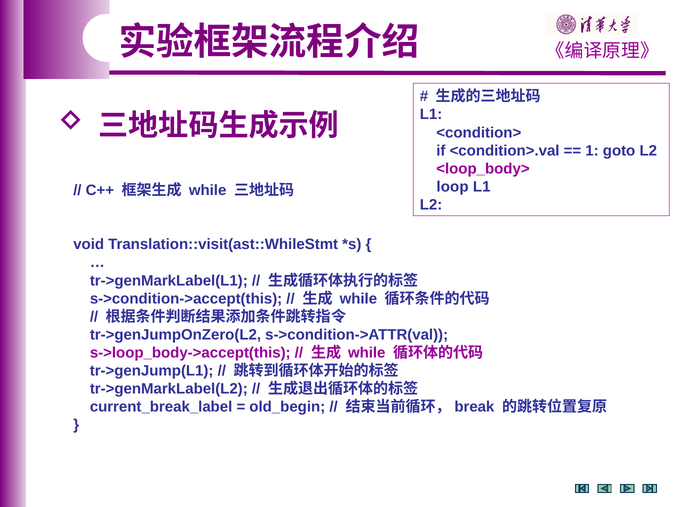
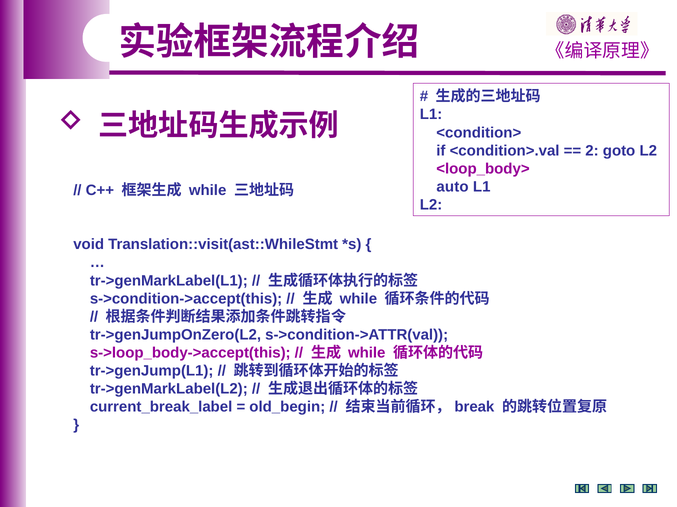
1: 1 -> 2
loop: loop -> auto
